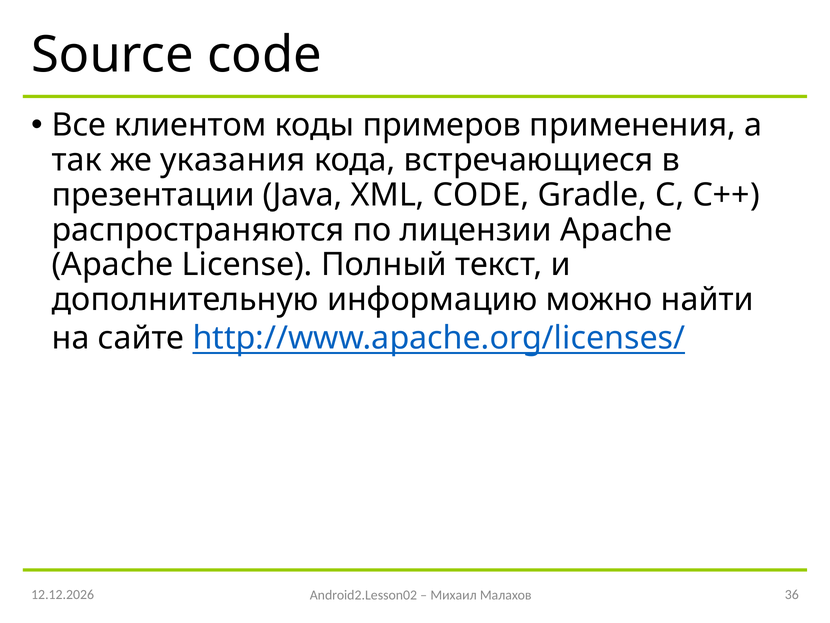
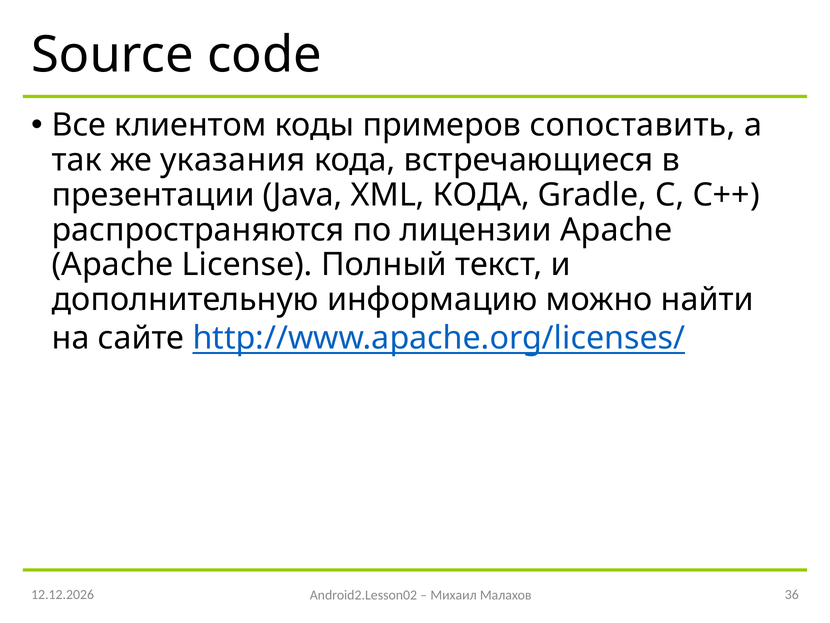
применения: применения -> сопоставить
XML CODE: CODE -> КОДА
